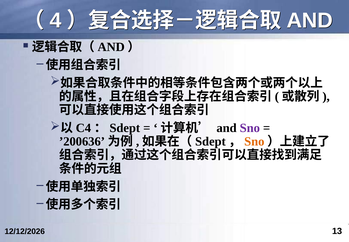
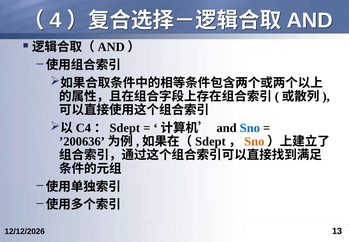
Sno at (250, 128) colour: purple -> blue
